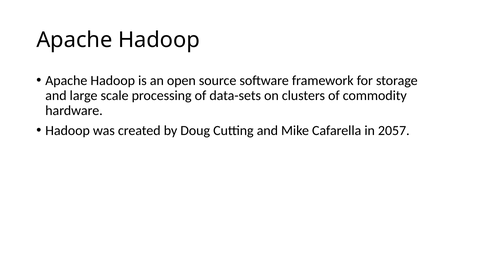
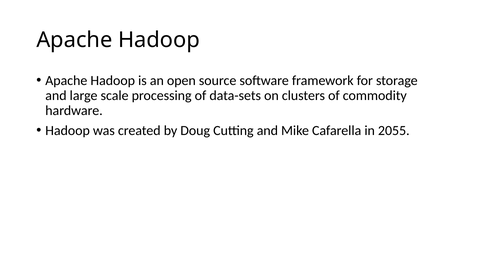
2057: 2057 -> 2055
